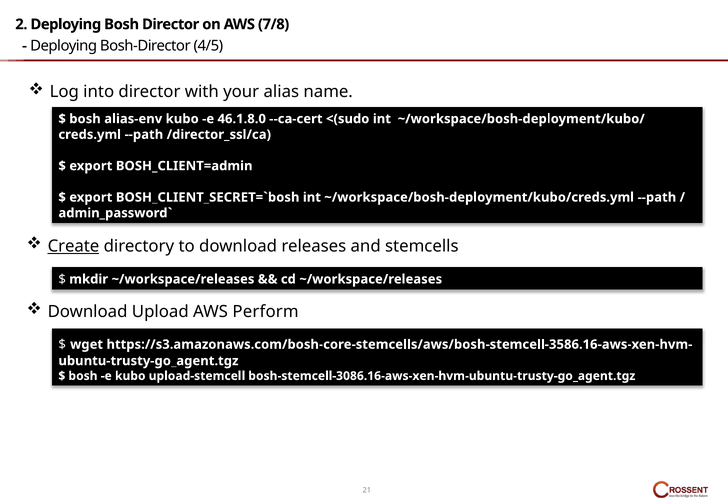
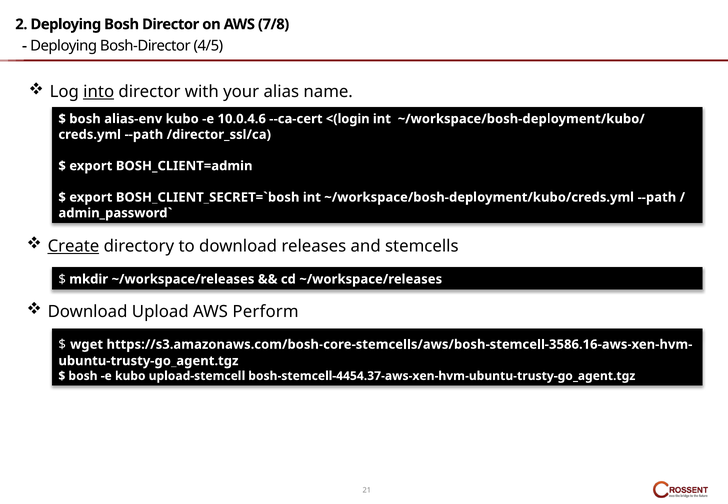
into underline: none -> present
46.1.8.0: 46.1.8.0 -> 10.0.4.6
<(sudo: <(sudo -> <(login
bosh-stemcell-3086.16-aws-xen-hvm-ubuntu-trusty-go_agent.tgz: bosh-stemcell-3086.16-aws-xen-hvm-ubuntu-trusty-go_agent.tgz -> bosh-stemcell-4454.37-aws-xen-hvm-ubuntu-trusty-go_agent.tgz
